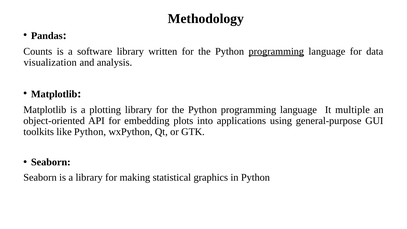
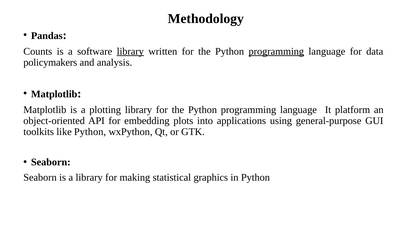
library at (130, 51) underline: none -> present
visualization: visualization -> policymakers
multiple: multiple -> platform
